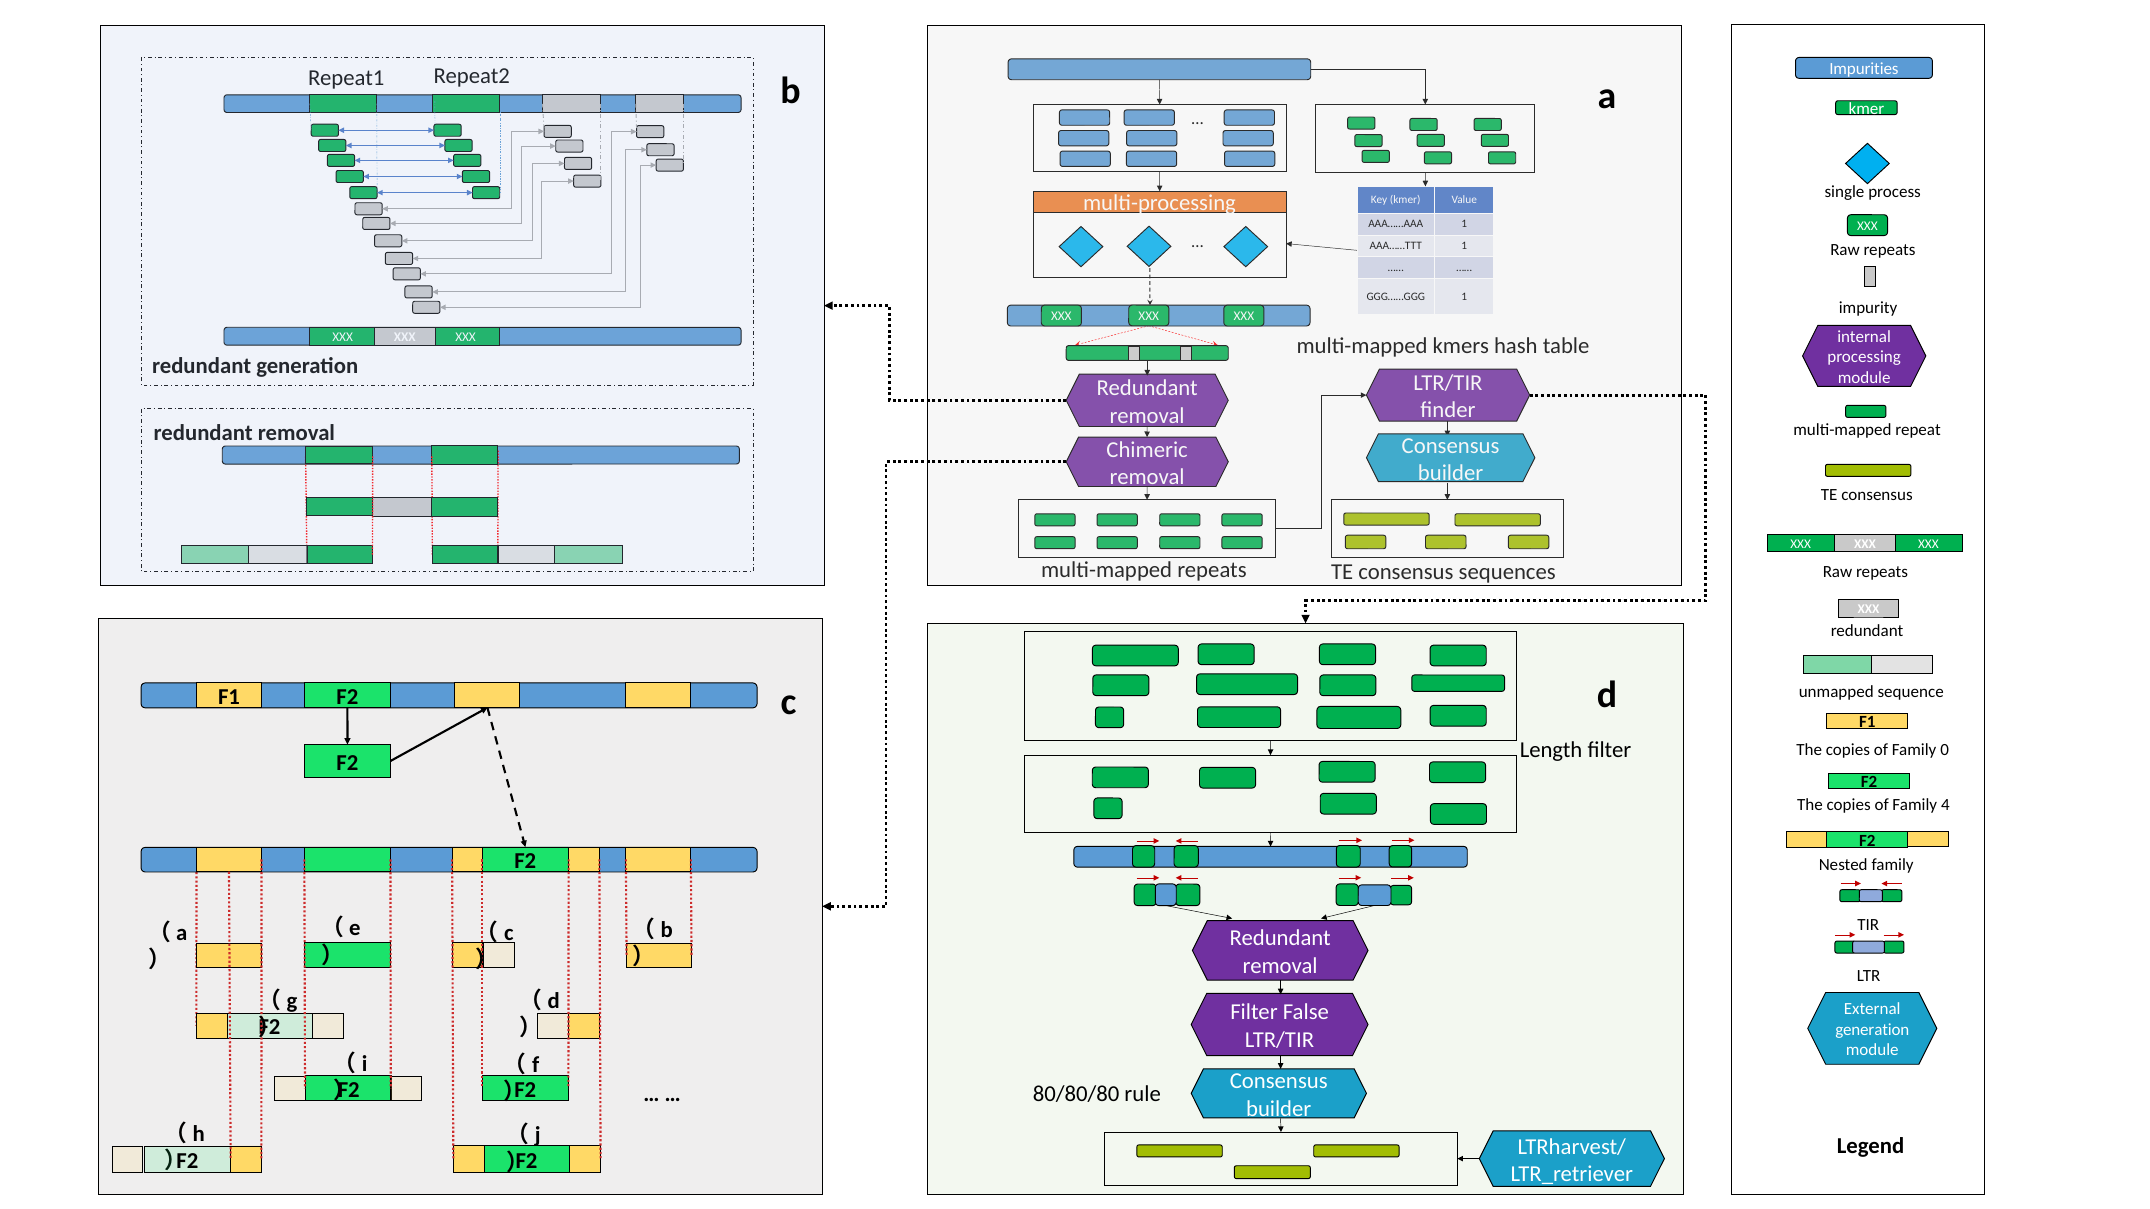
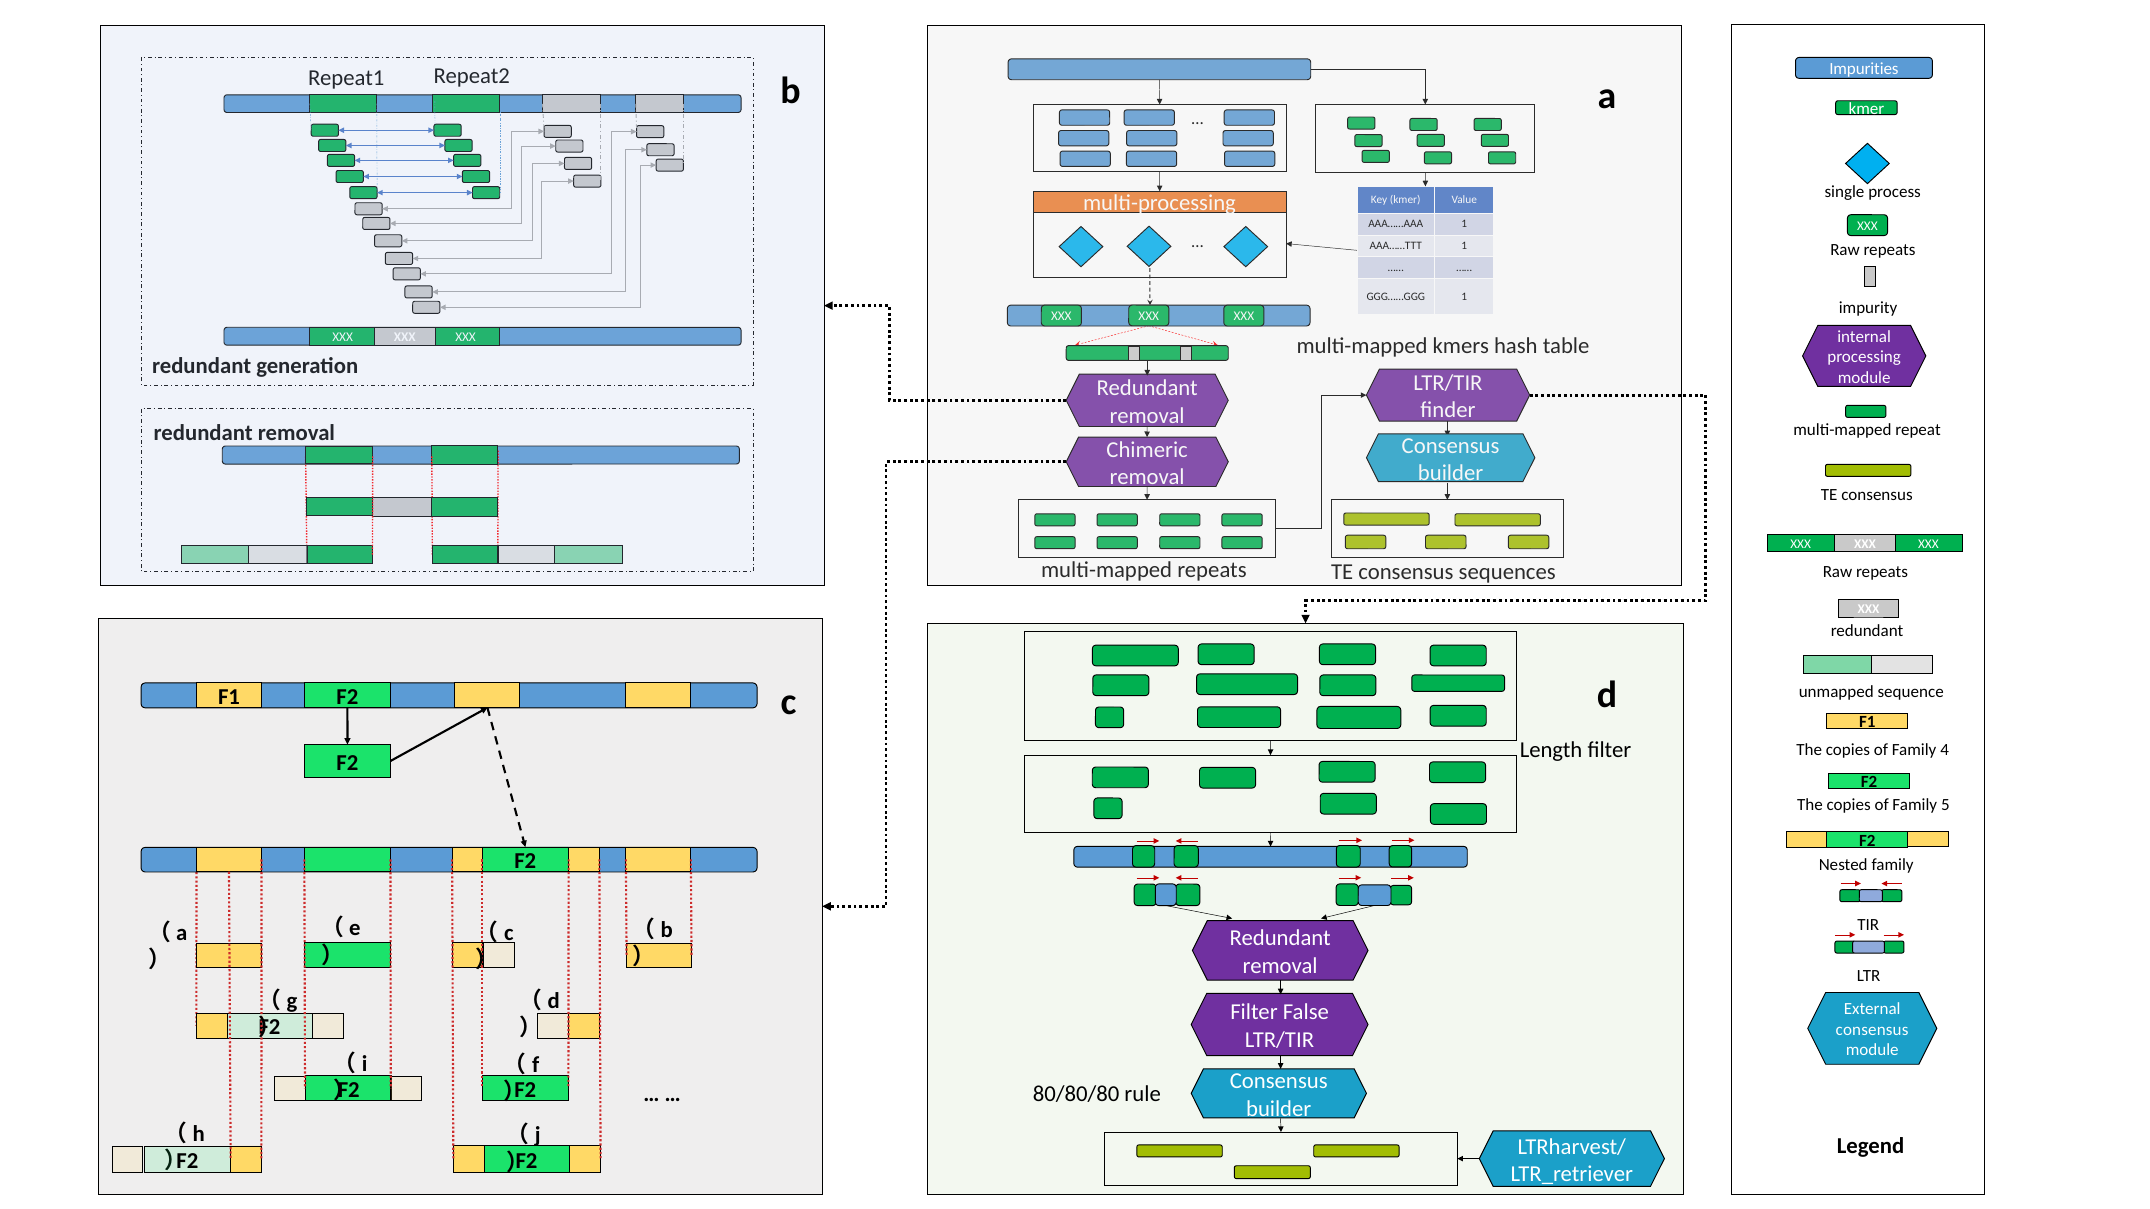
0: 0 -> 4
4: 4 -> 5
generation at (1872, 1030): generation -> consensus
